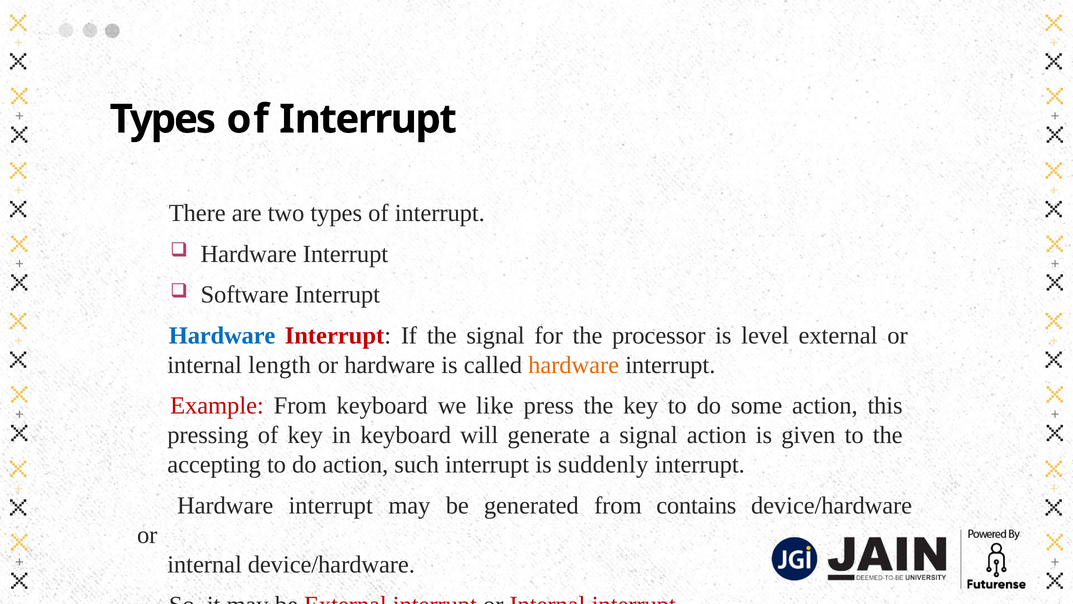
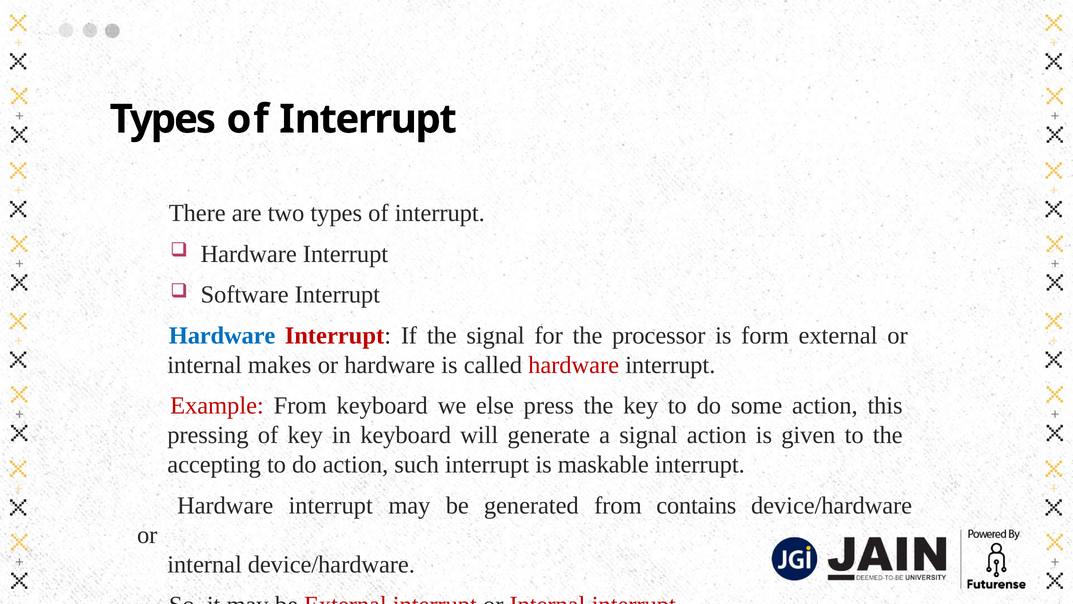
level: level -> form
length: length -> makes
hardware at (574, 365) colour: orange -> red
like: like -> else
suddenly: suddenly -> maskable
